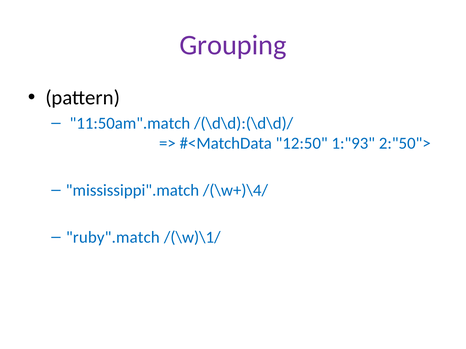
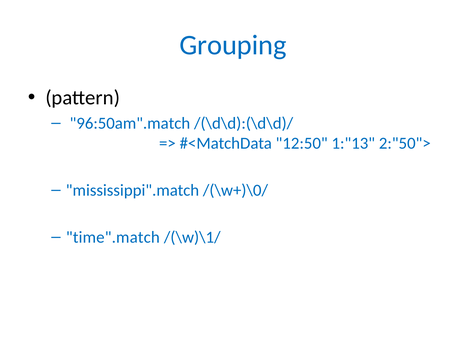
Grouping colour: purple -> blue
11:50am".match: 11:50am".match -> 96:50am".match
1:"93: 1:"93 -> 1:"13
/(\w+)\4/: /(\w+)\4/ -> /(\w+)\0/
ruby".match: ruby".match -> time".match
